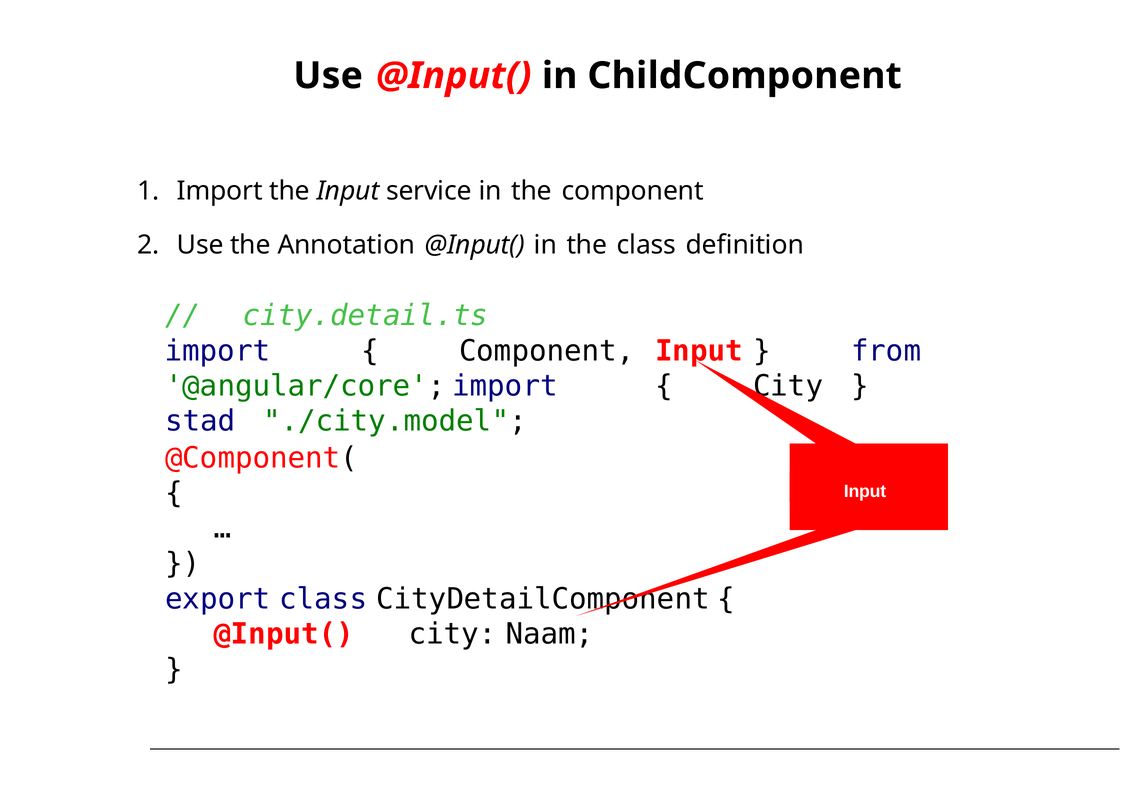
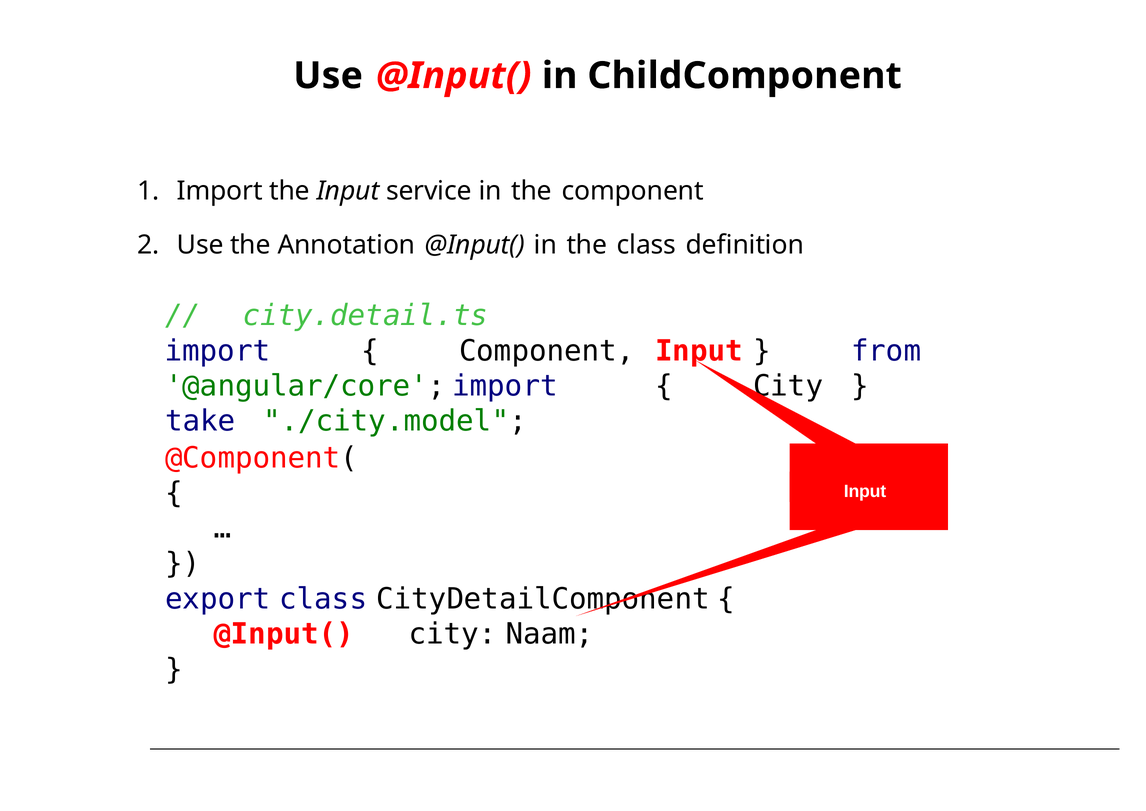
stad: stad -> take
